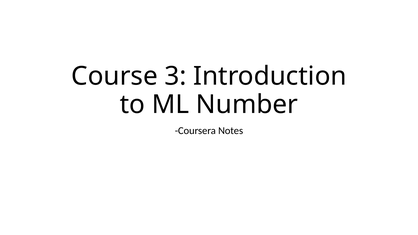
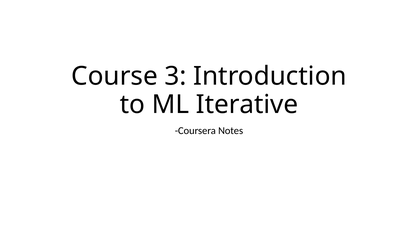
Number: Number -> Iterative
